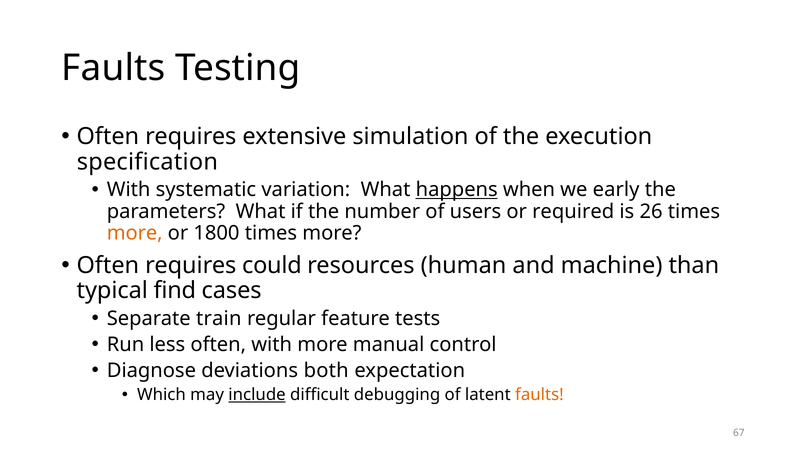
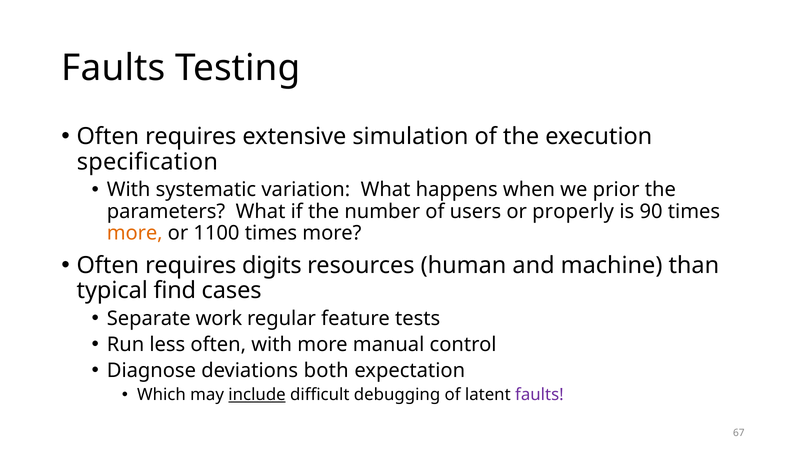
happens underline: present -> none
early: early -> prior
required: required -> properly
26: 26 -> 90
1800: 1800 -> 1100
could: could -> digits
train: train -> work
faults at (539, 394) colour: orange -> purple
